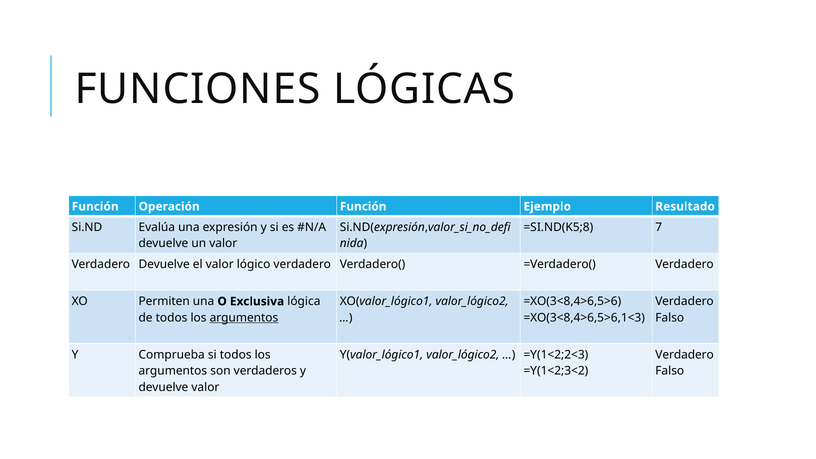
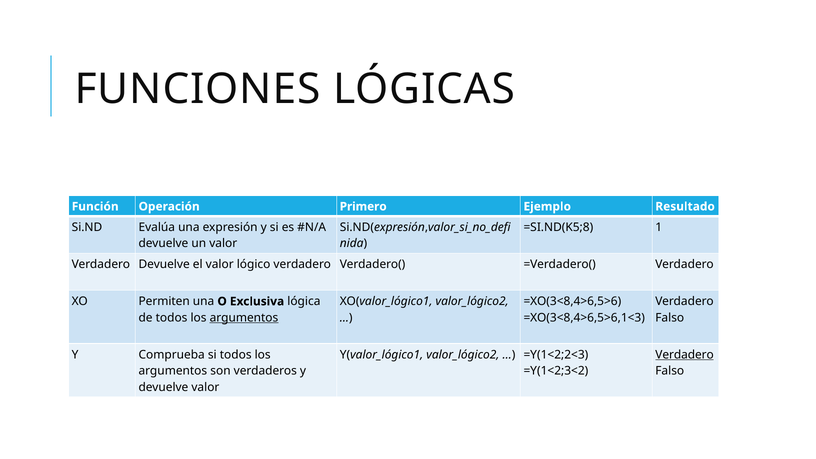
Operación Función: Función -> Primero
7: 7 -> 1
Verdadero at (685, 355) underline: none -> present
